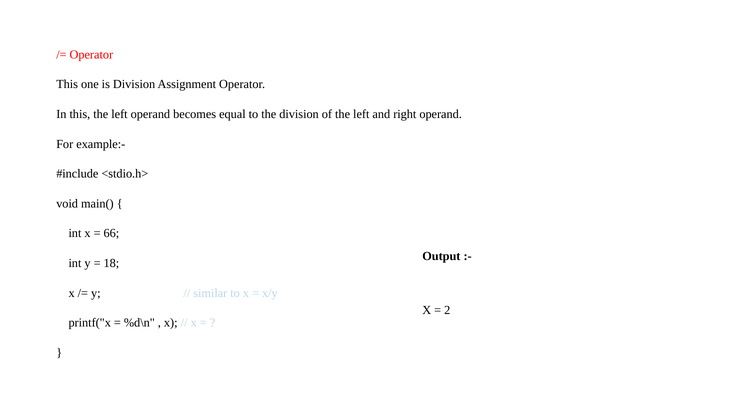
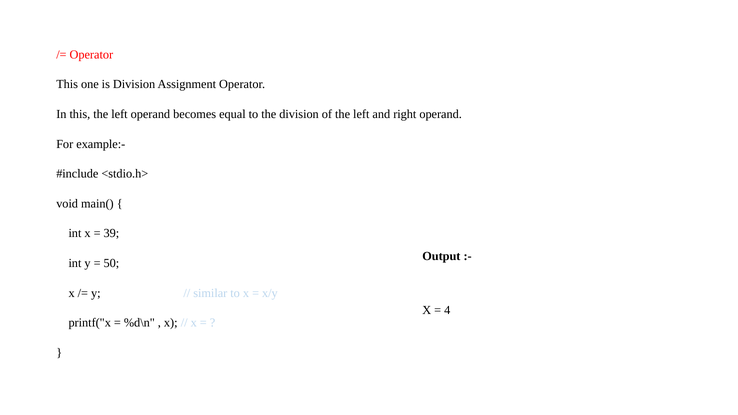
66: 66 -> 39
18: 18 -> 50
2: 2 -> 4
